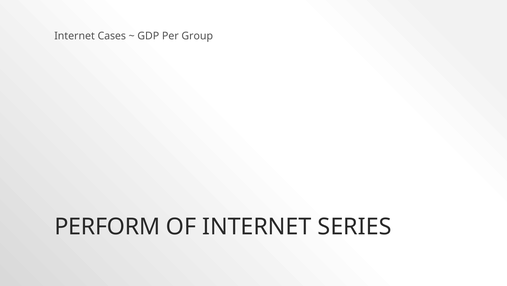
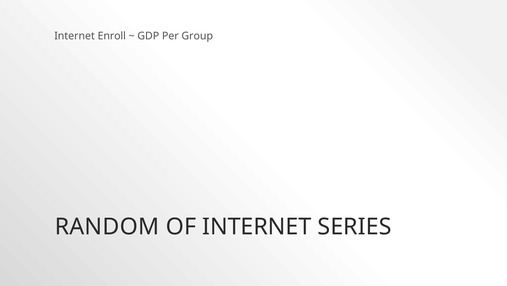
Cases: Cases -> Enroll
PERFORM: PERFORM -> RANDOM
